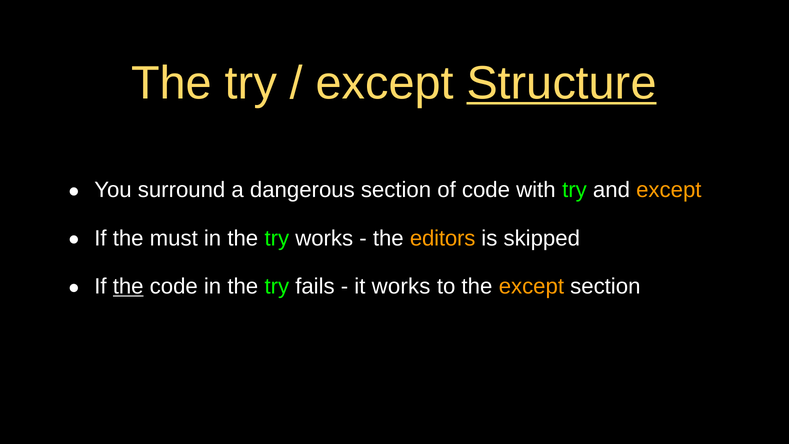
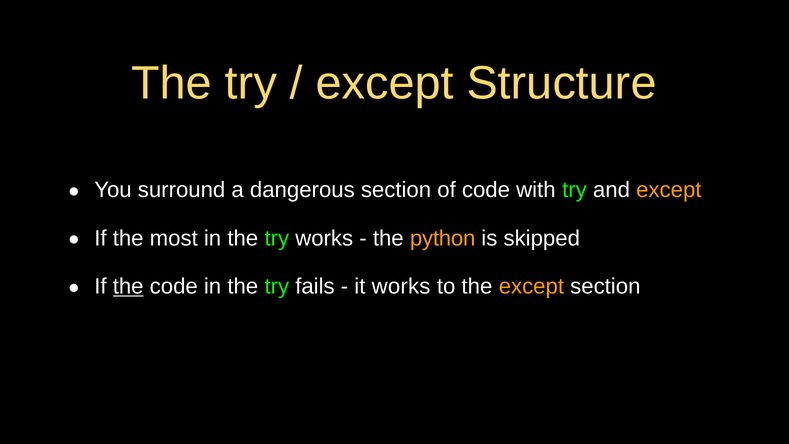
Structure underline: present -> none
must: must -> most
editors: editors -> python
